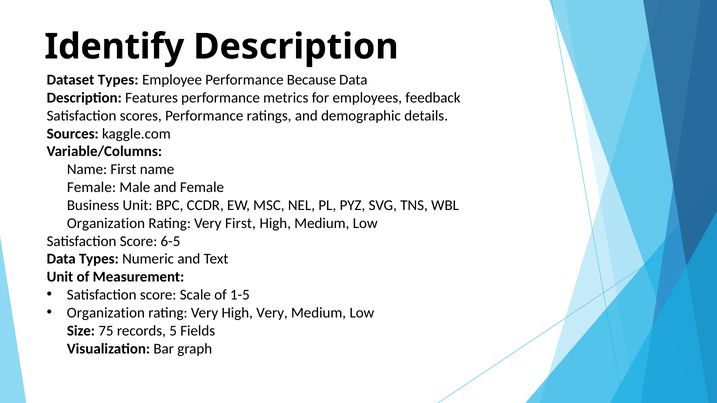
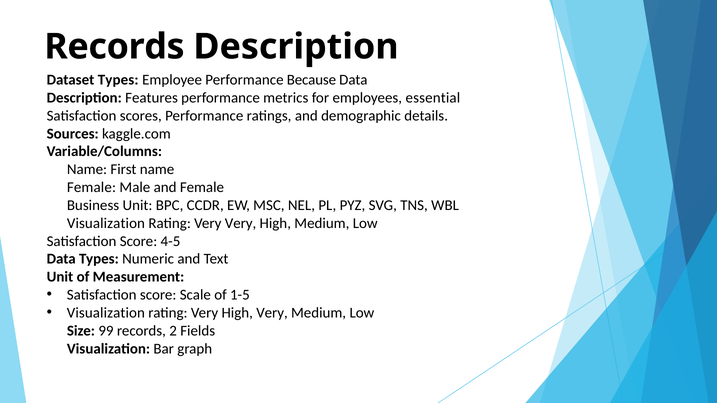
Identify at (114, 47): Identify -> Records
feedback: feedback -> essential
Organization at (106, 223): Organization -> Visualization
Very First: First -> Very
6-5: 6-5 -> 4-5
Organization at (106, 313): Organization -> Visualization
75: 75 -> 99
5: 5 -> 2
